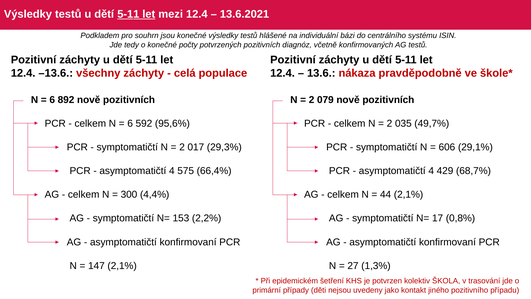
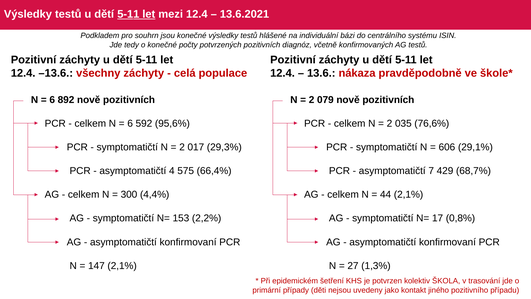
49,7%: 49,7% -> 76,6%
4 at (431, 171): 4 -> 7
